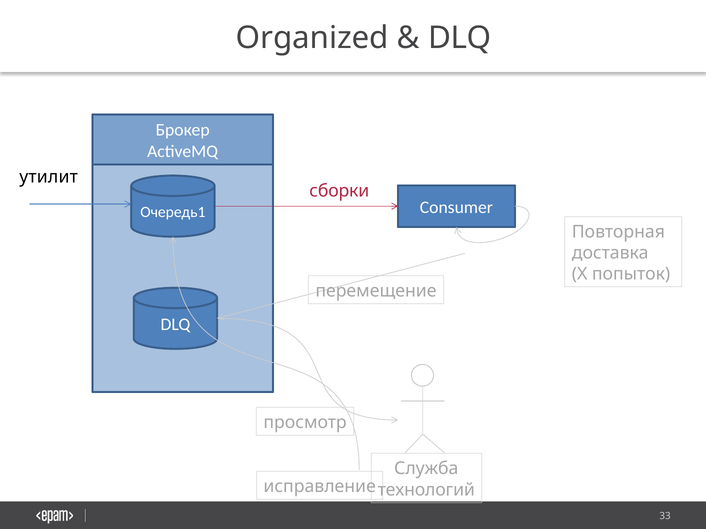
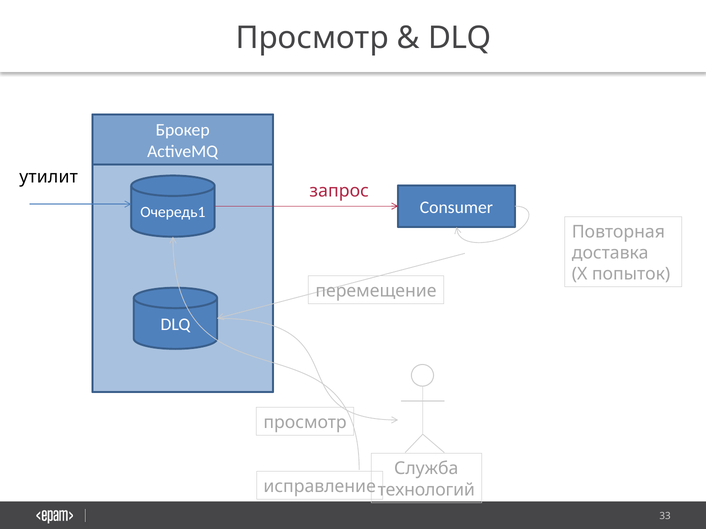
Organized at (312, 38): Organized -> Просмотр
сборки: сборки -> запрос
